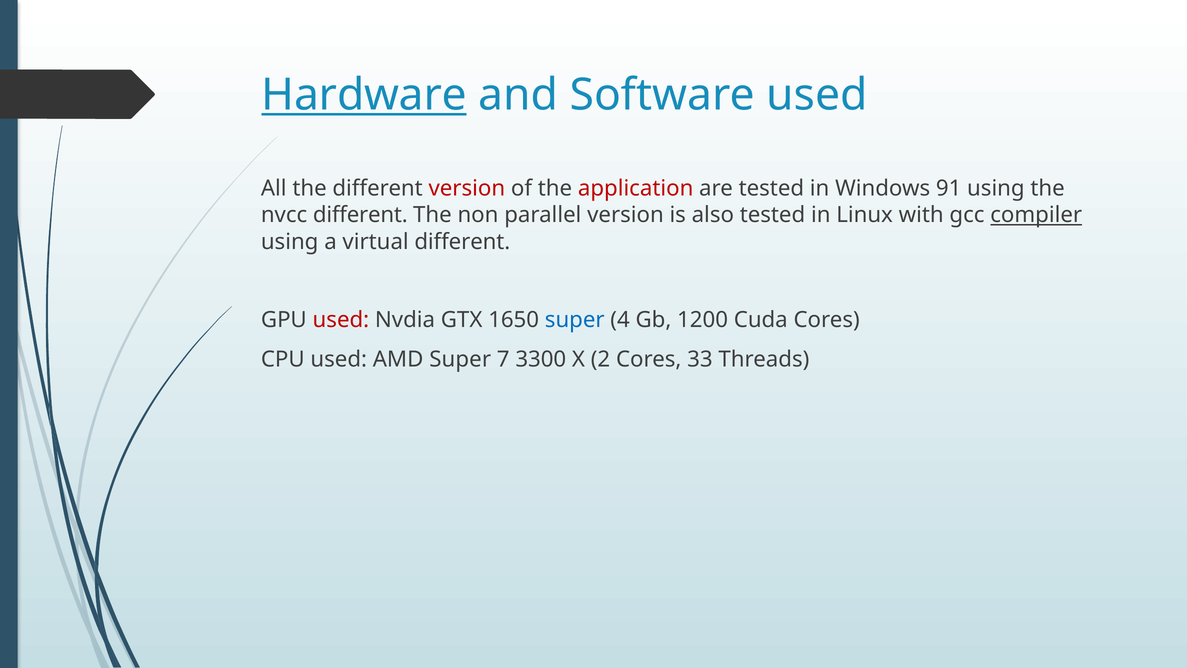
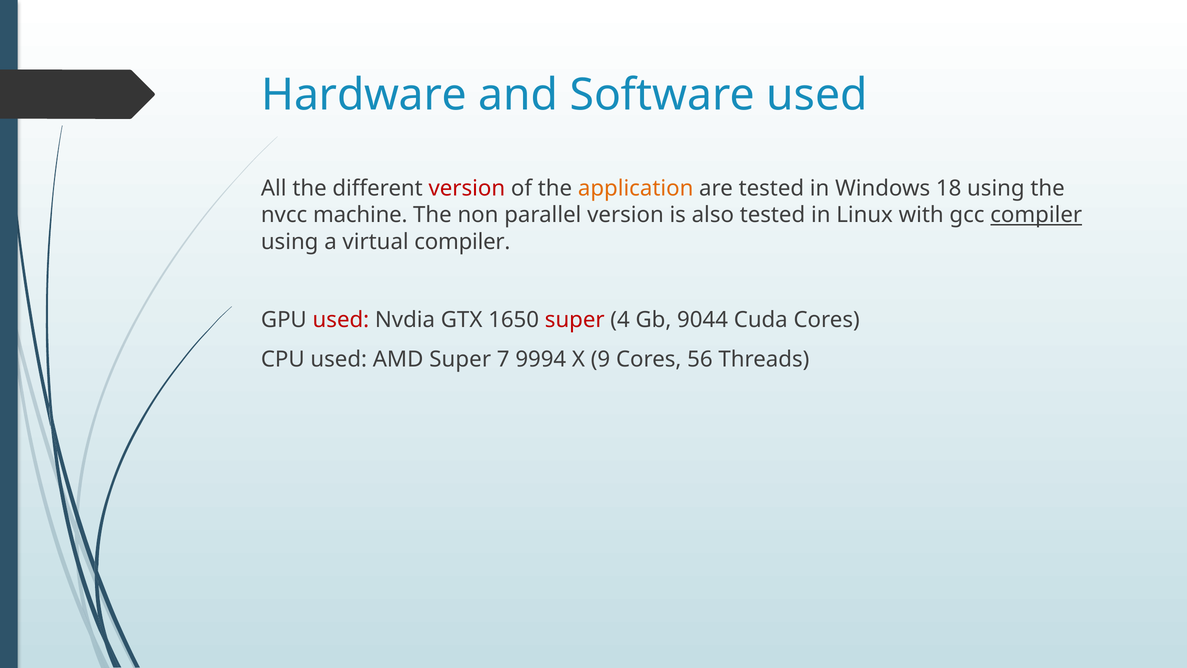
Hardware underline: present -> none
application colour: red -> orange
91: 91 -> 18
nvcc different: different -> machine
virtual different: different -> compiler
super at (575, 320) colour: blue -> red
1200: 1200 -> 9044
3300: 3300 -> 9994
2: 2 -> 9
33: 33 -> 56
